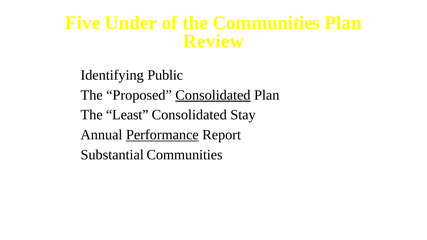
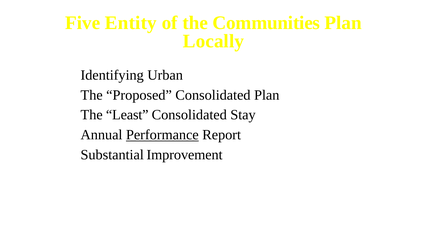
Under: Under -> Entity
Review: Review -> Locally
Public: Public -> Urban
Consolidated at (213, 95) underline: present -> none
Substantial Communities: Communities -> Improvement
